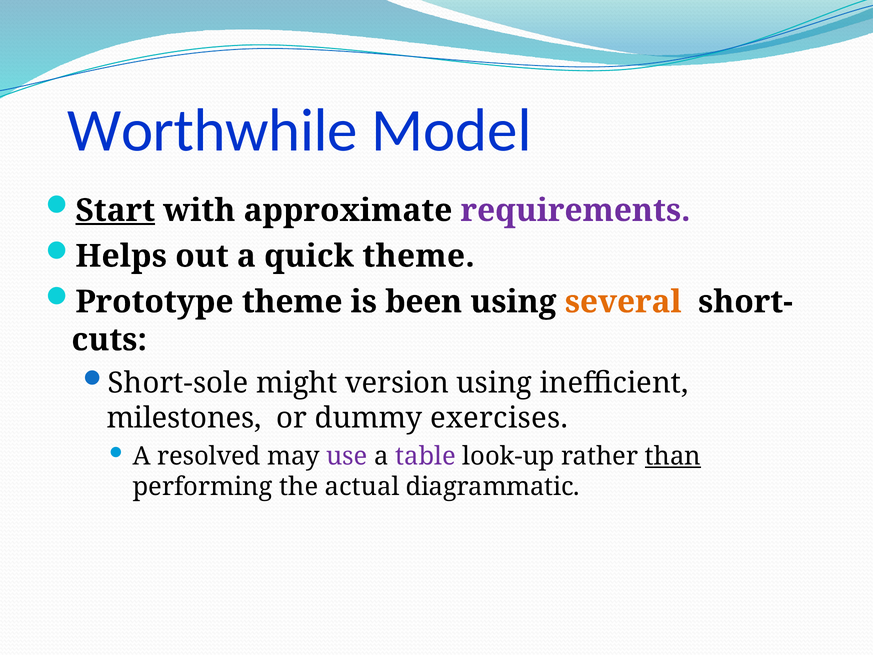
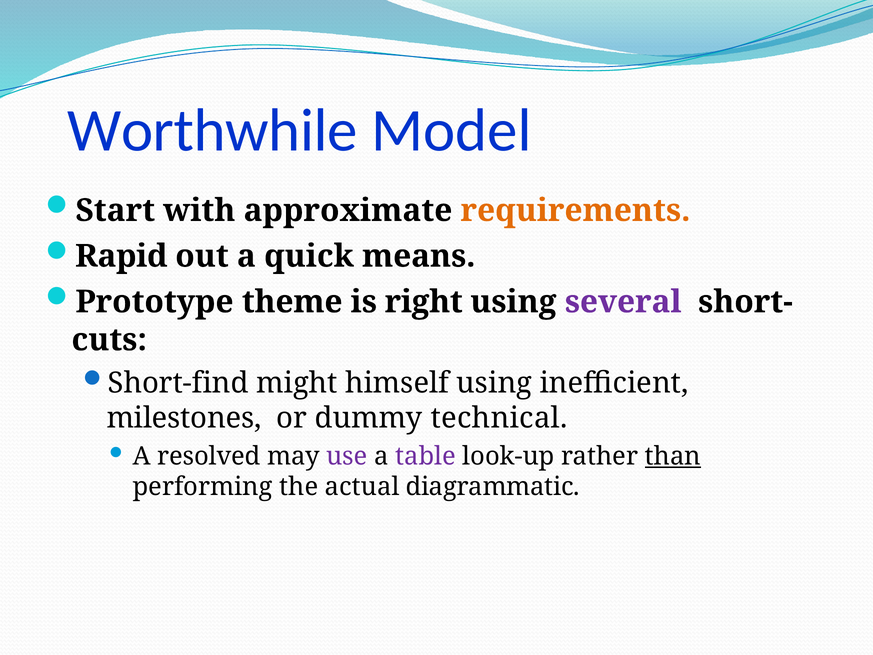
Start underline: present -> none
requirements colour: purple -> orange
Helps: Helps -> Rapid
quick theme: theme -> means
been: been -> right
several colour: orange -> purple
Short-sole: Short-sole -> Short-find
version: version -> himself
exercises: exercises -> technical
